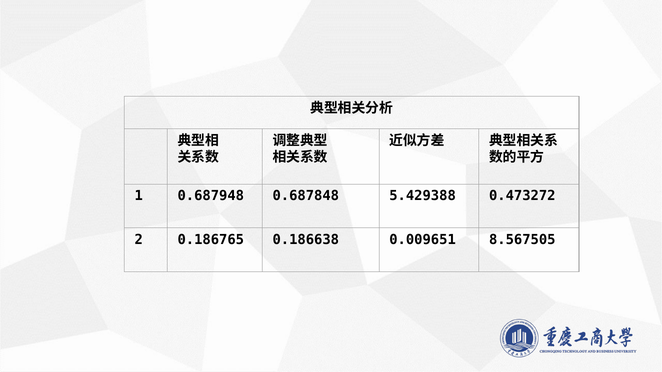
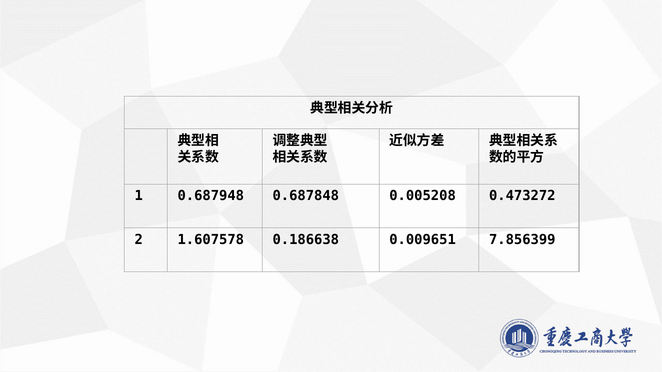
5.429388: 5.429388 -> 0.005208
0.186765: 0.186765 -> 1.607578
8.567505: 8.567505 -> 7.856399
